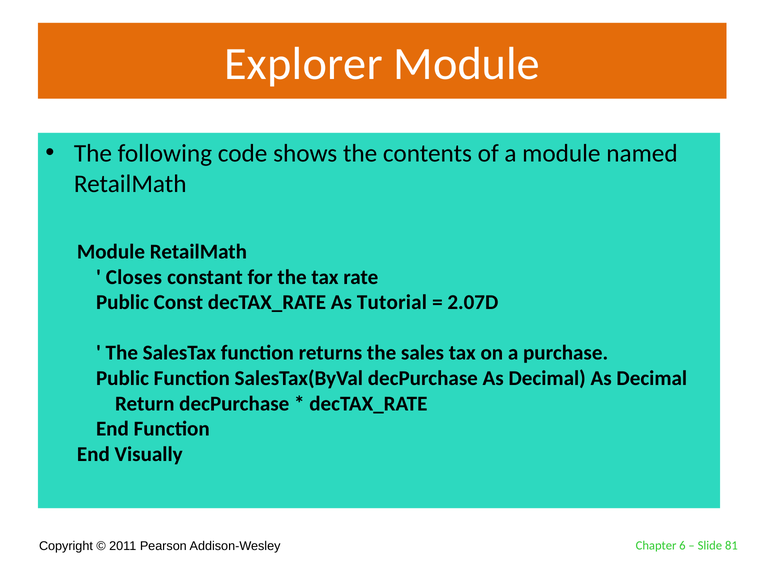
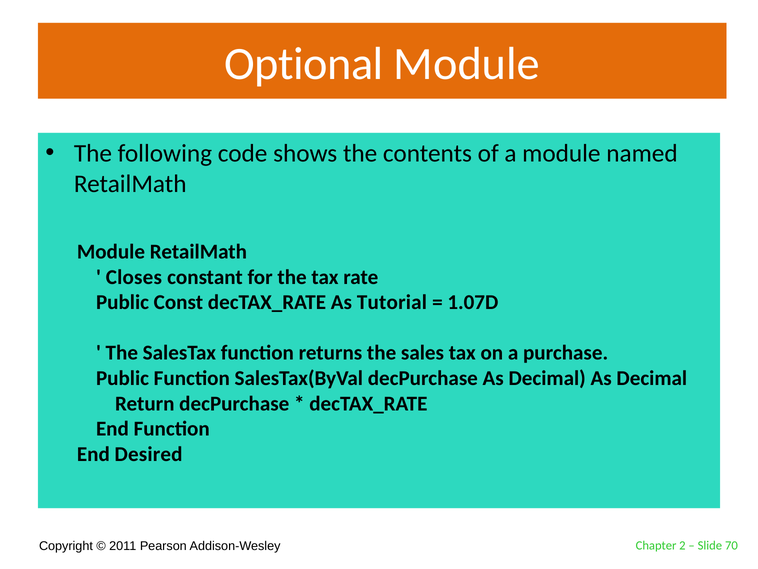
Explorer: Explorer -> Optional
2.07D: 2.07D -> 1.07D
Visually: Visually -> Desired
6: 6 -> 2
81: 81 -> 70
